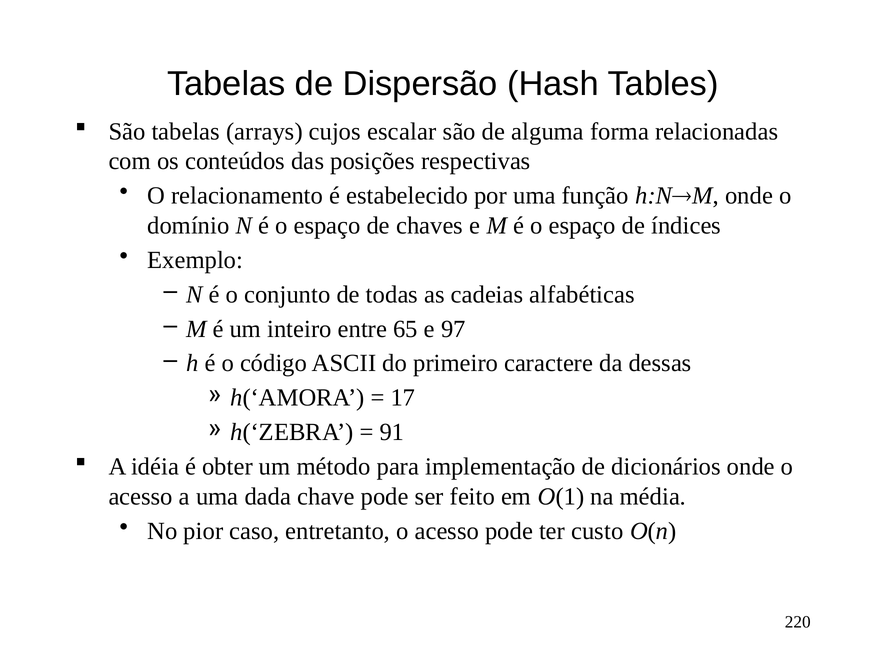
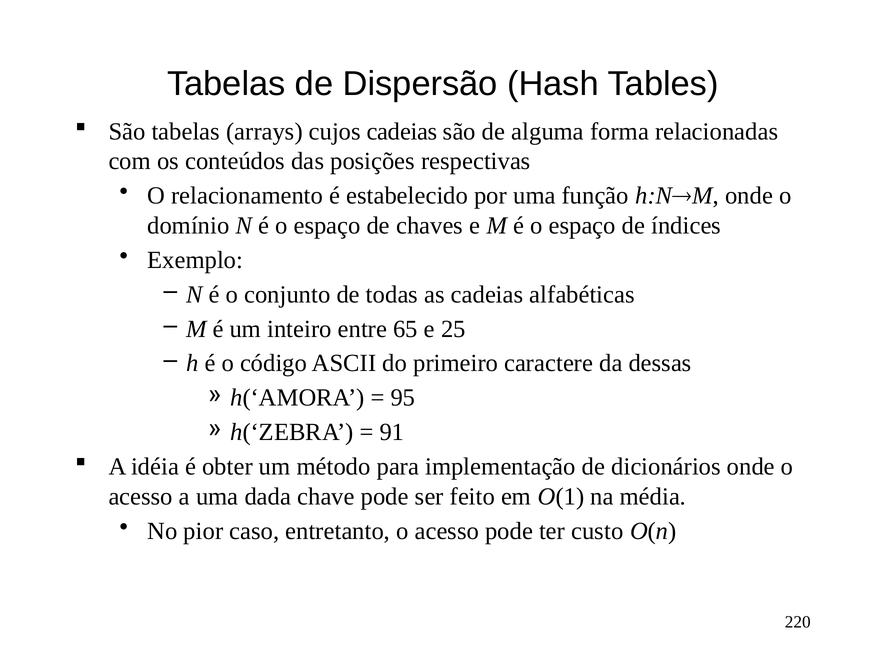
cujos escalar: escalar -> cadeias
97: 97 -> 25
17: 17 -> 95
